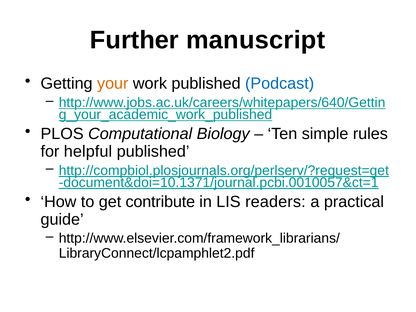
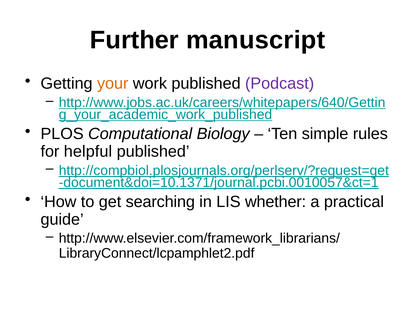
Podcast colour: blue -> purple
contribute: contribute -> searching
readers: readers -> whether
